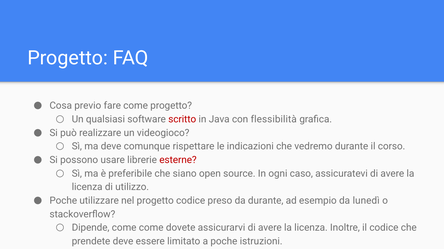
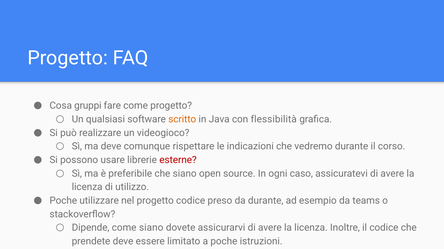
previo: previo -> gruppi
scritto colour: red -> orange
lunedì: lunedì -> teams
come come: come -> siano
